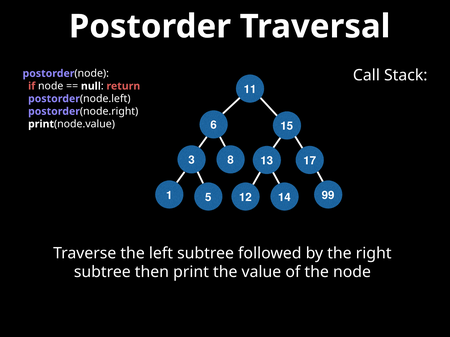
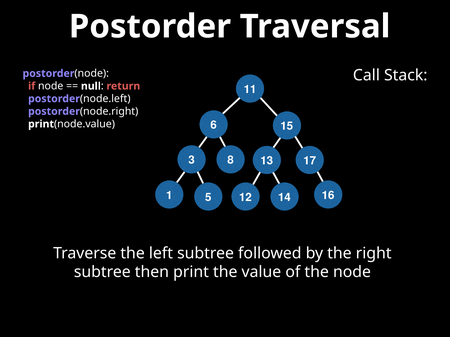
99: 99 -> 16
